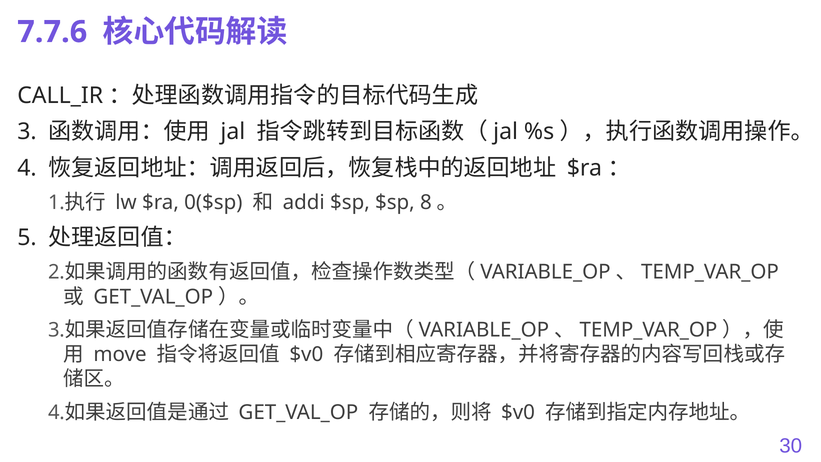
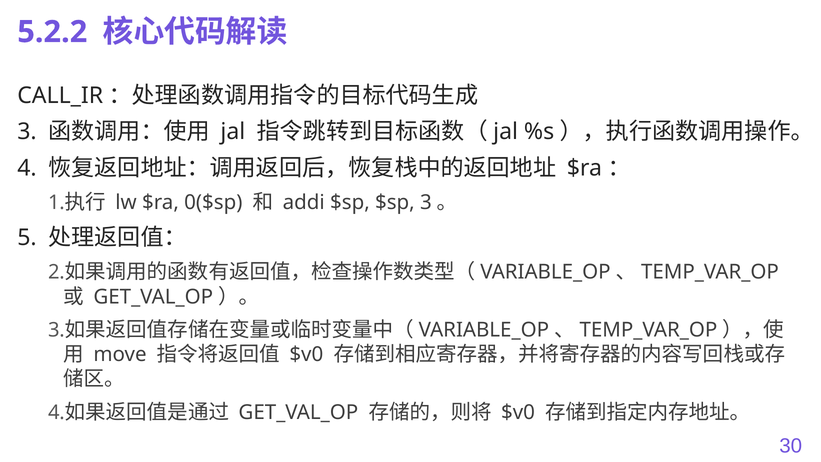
7.7.6: 7.7.6 -> 5.2.2
$sp 8: 8 -> 3
